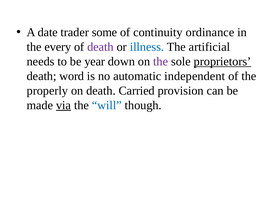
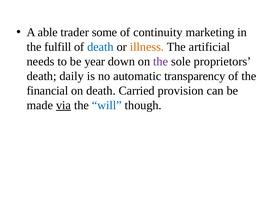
date: date -> able
ordinance: ordinance -> marketing
every: every -> fulfill
death at (100, 47) colour: purple -> blue
illness colour: blue -> orange
proprietors underline: present -> none
word: word -> daily
independent: independent -> transparency
properly: properly -> financial
